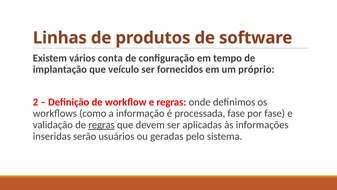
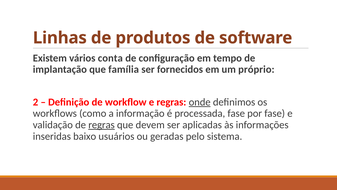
veículo: veículo -> família
onde underline: none -> present
serão: serão -> baixo
